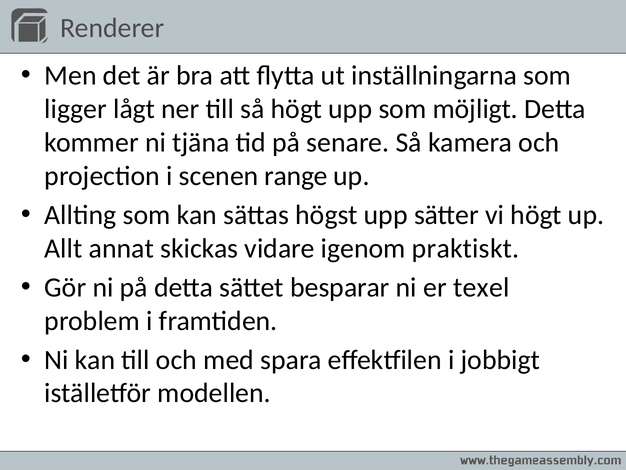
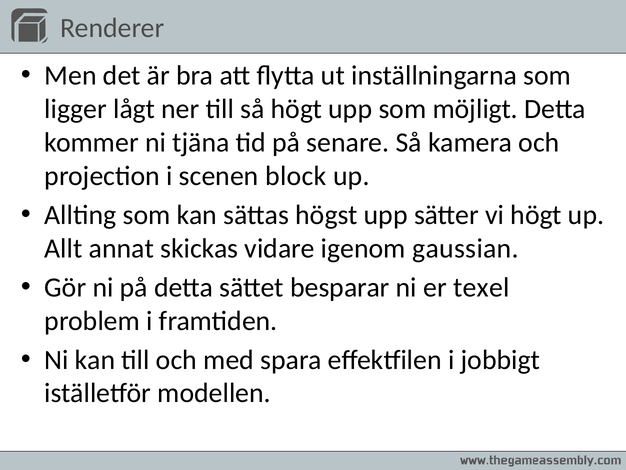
range: range -> block
praktiskt: praktiskt -> gaussian
